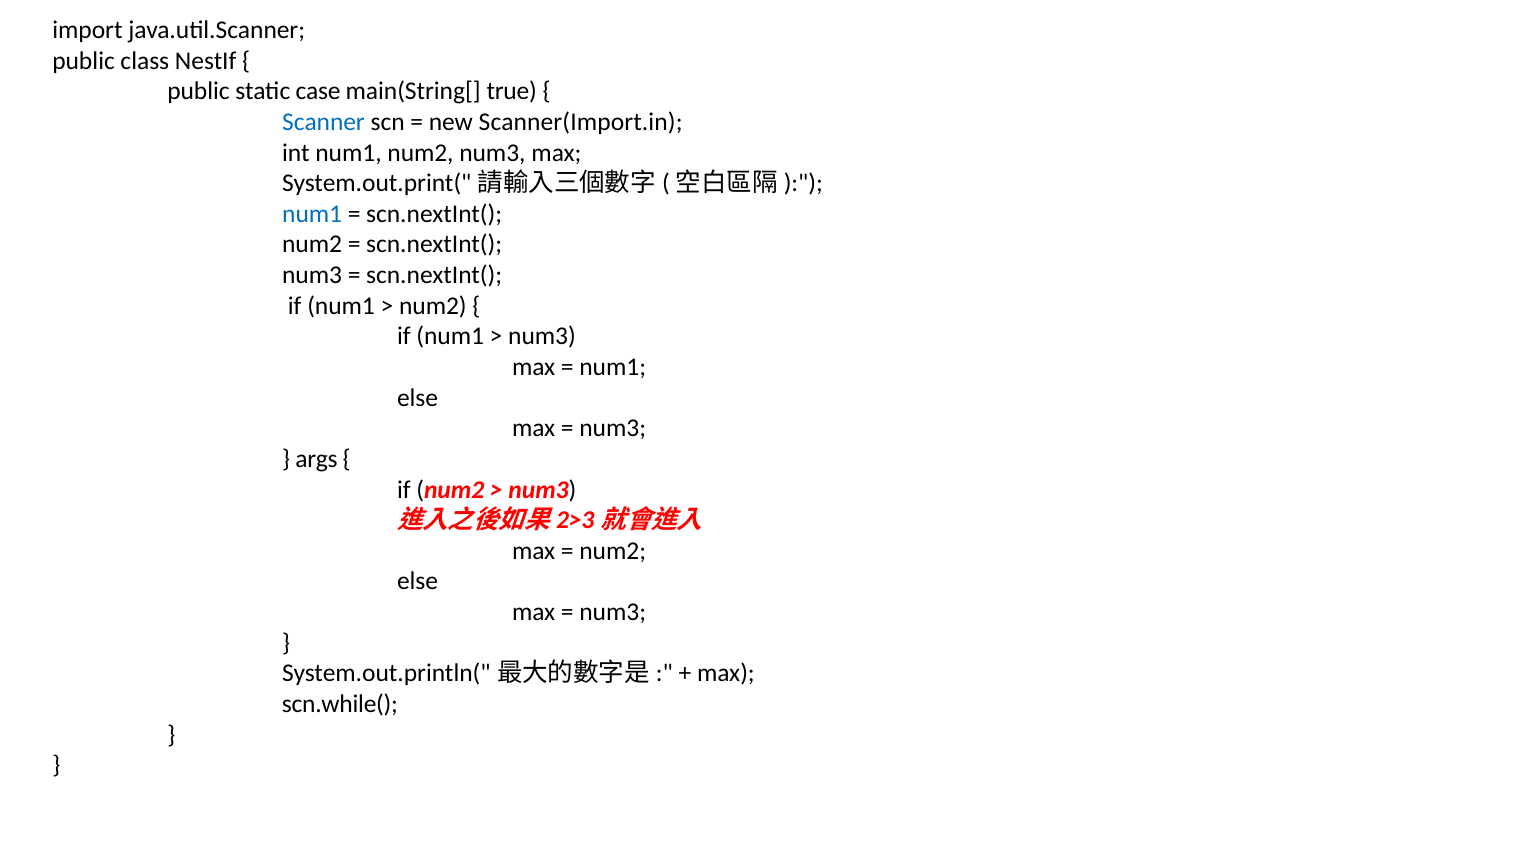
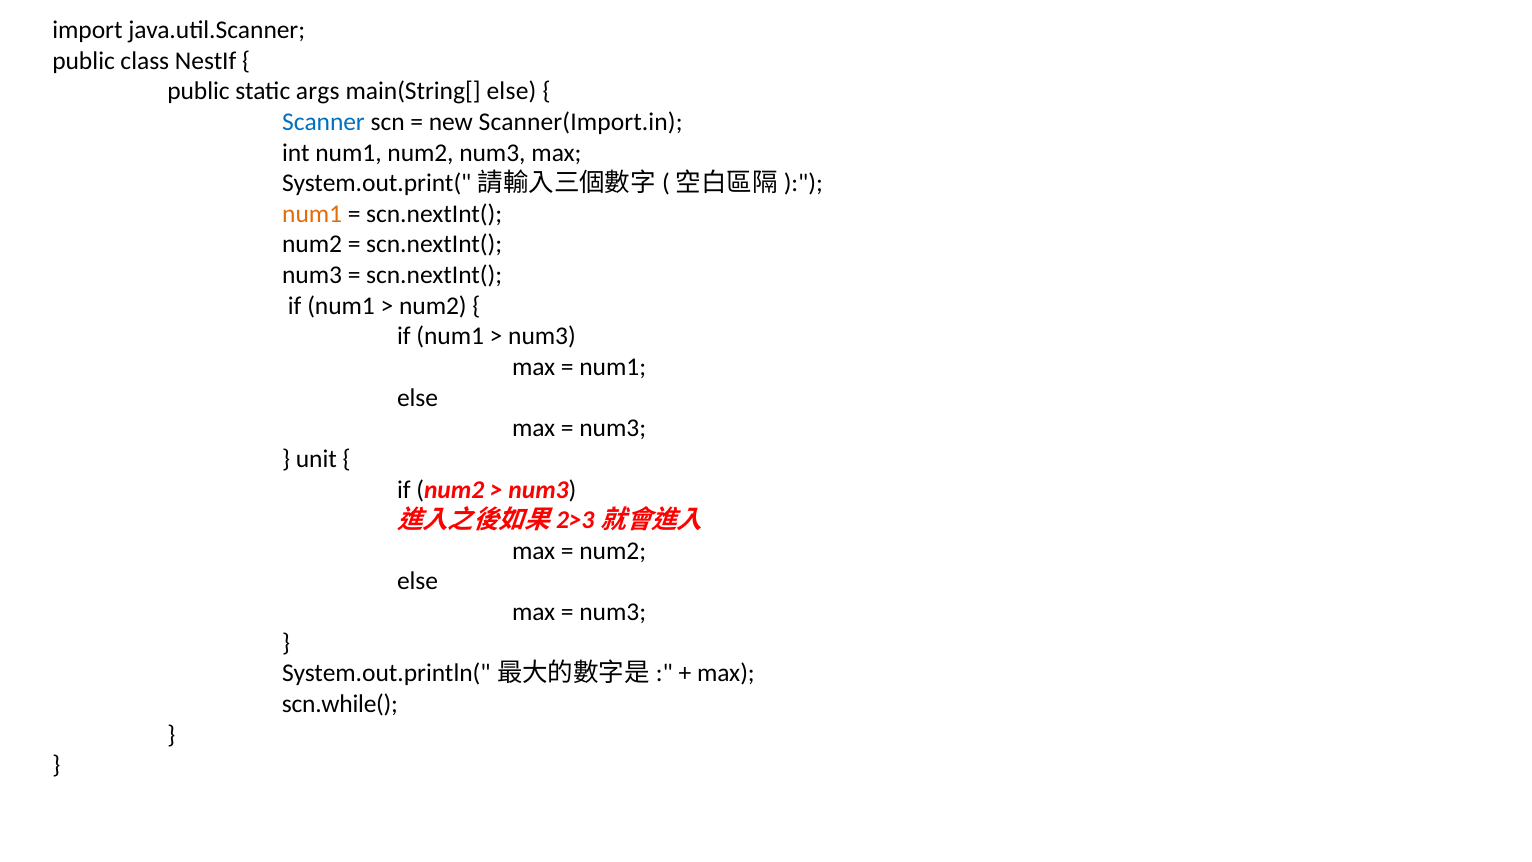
case: case -> args
main(String[ true: true -> else
num1 at (312, 214) colour: blue -> orange
args: args -> unit
